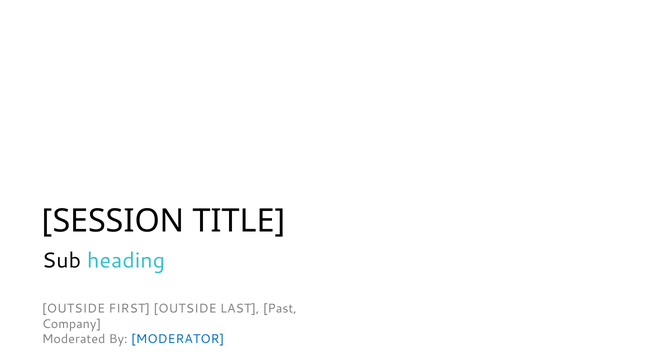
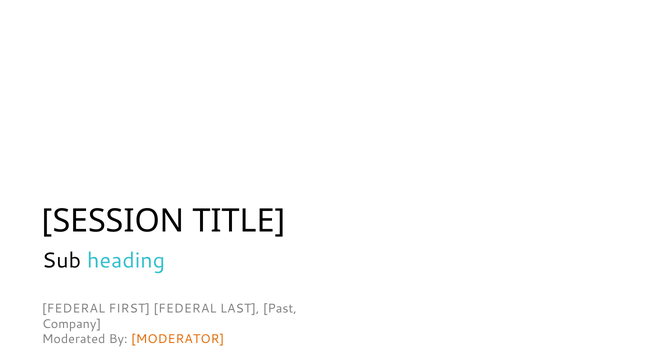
OUTSIDE at (73, 309): OUTSIDE -> FEDERAL
FIRST OUTSIDE: OUTSIDE -> FEDERAL
MODERATOR colour: blue -> orange
